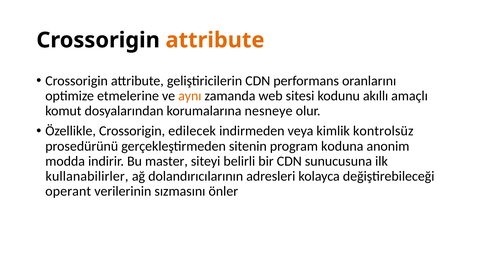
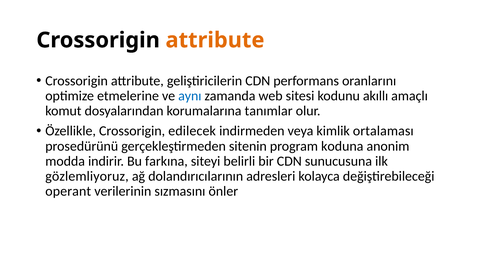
aynı colour: orange -> blue
nesneye: nesneye -> tanımlar
kontrolsüz: kontrolsüz -> ortalaması
master: master -> farkına
kullanabilirler: kullanabilirler -> gözlemliyoruz
